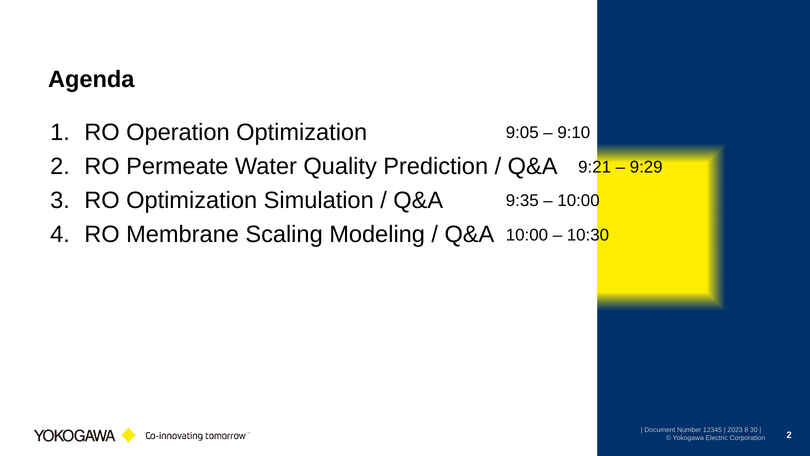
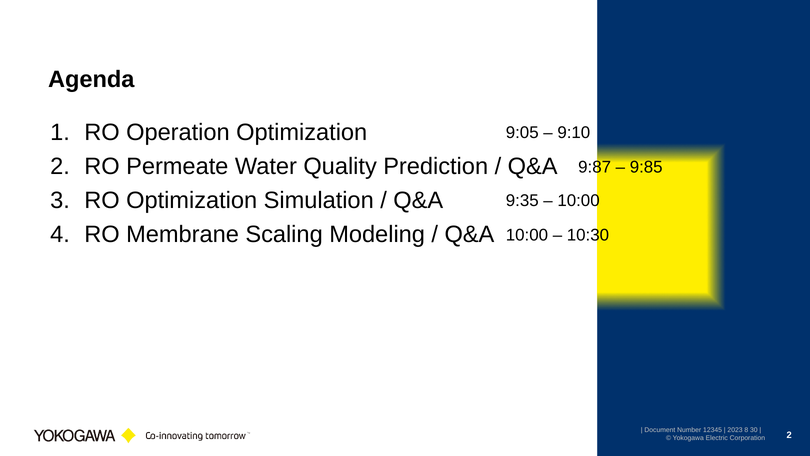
9:21: 9:21 -> 9:87
9:29: 9:29 -> 9:85
